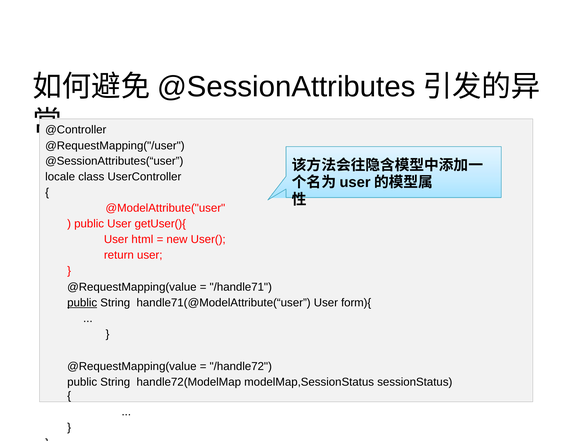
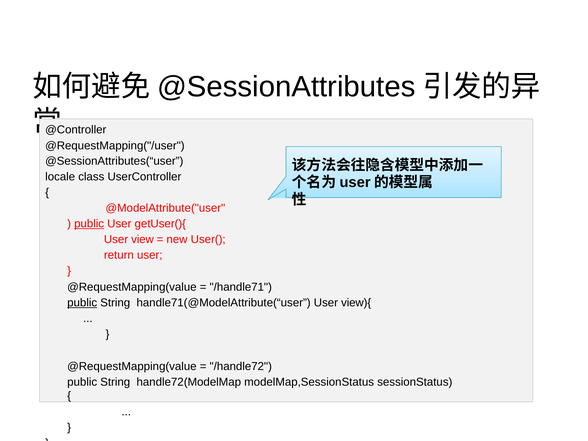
public at (89, 224) underline: none -> present
html: html -> view
form){: form){ -> view){
